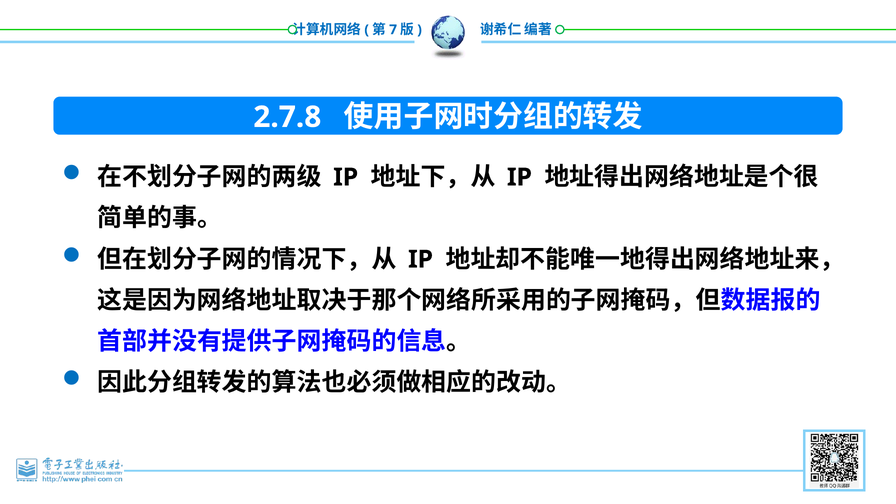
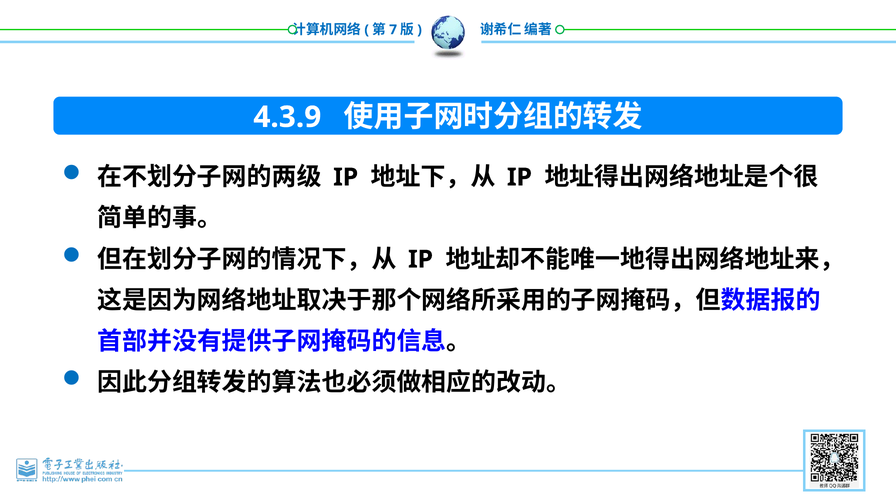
2.7.8: 2.7.8 -> 4.3.9
